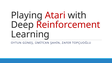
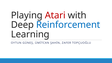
Reinforcement colour: red -> blue
